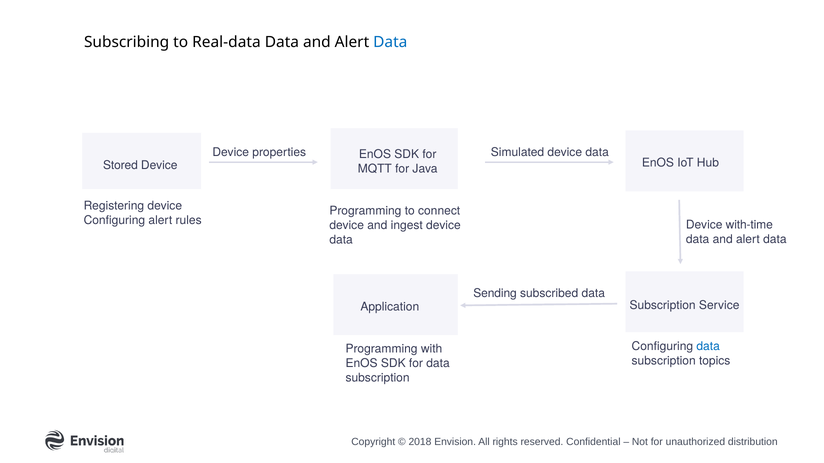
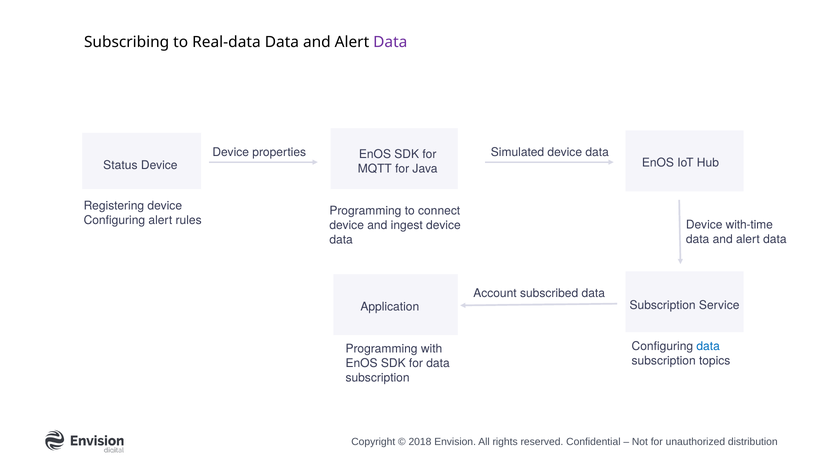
Data at (390, 42) colour: blue -> purple
Stored: Stored -> Status
Sending: Sending -> Account
